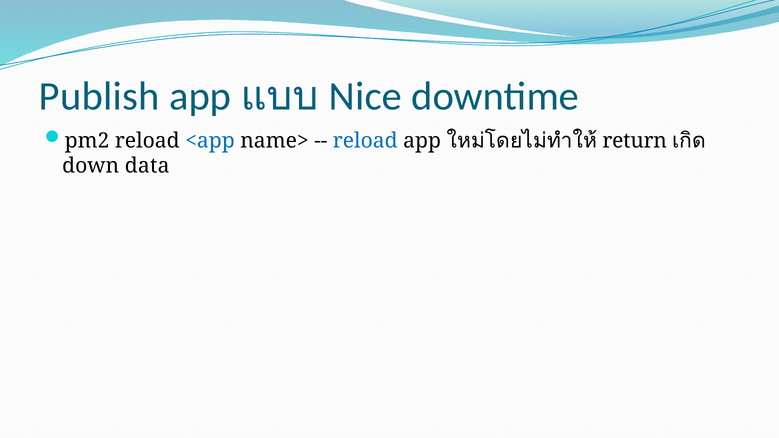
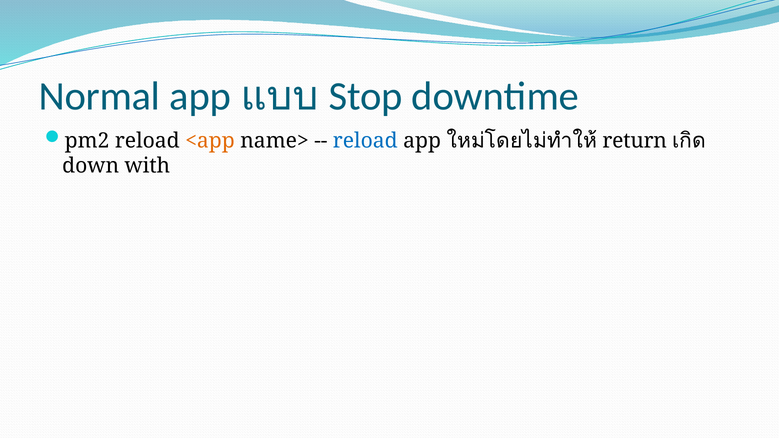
Publish: Publish -> Normal
Nice: Nice -> Stop
<app colour: blue -> orange
data: data -> with
